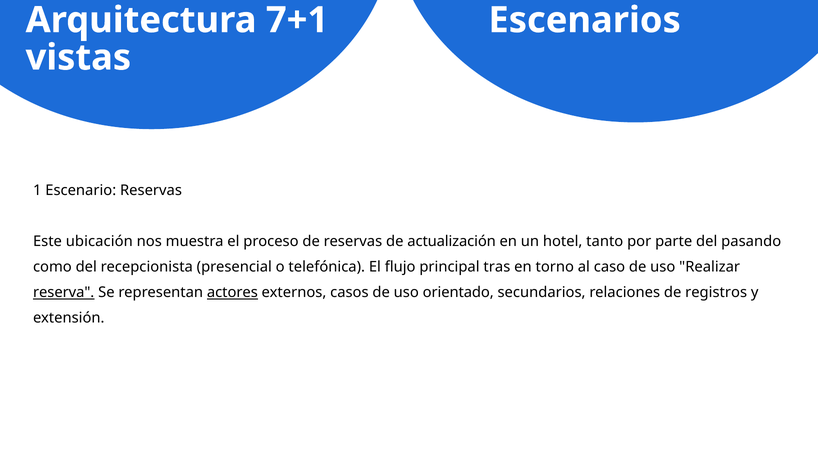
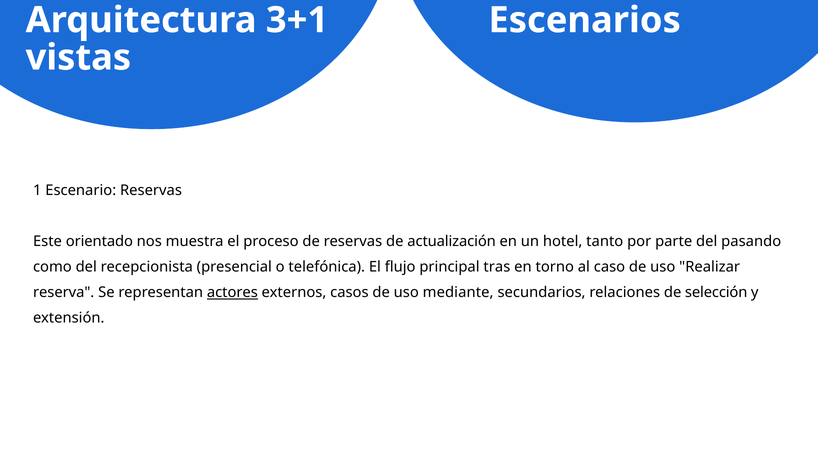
7+1: 7+1 -> 3+1
ubicación: ubicación -> orientado
reserva underline: present -> none
orientado: orientado -> mediante
registros: registros -> selección
